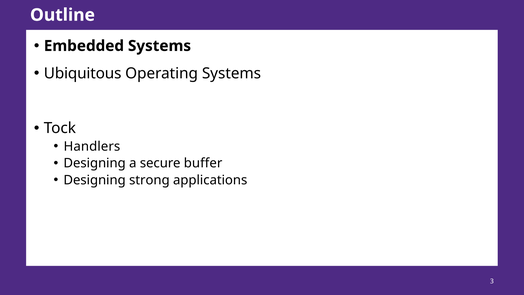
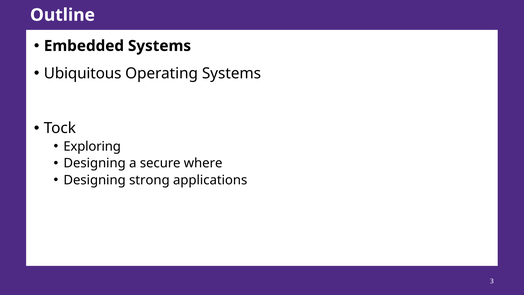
Handlers: Handlers -> Exploring
buffer: buffer -> where
